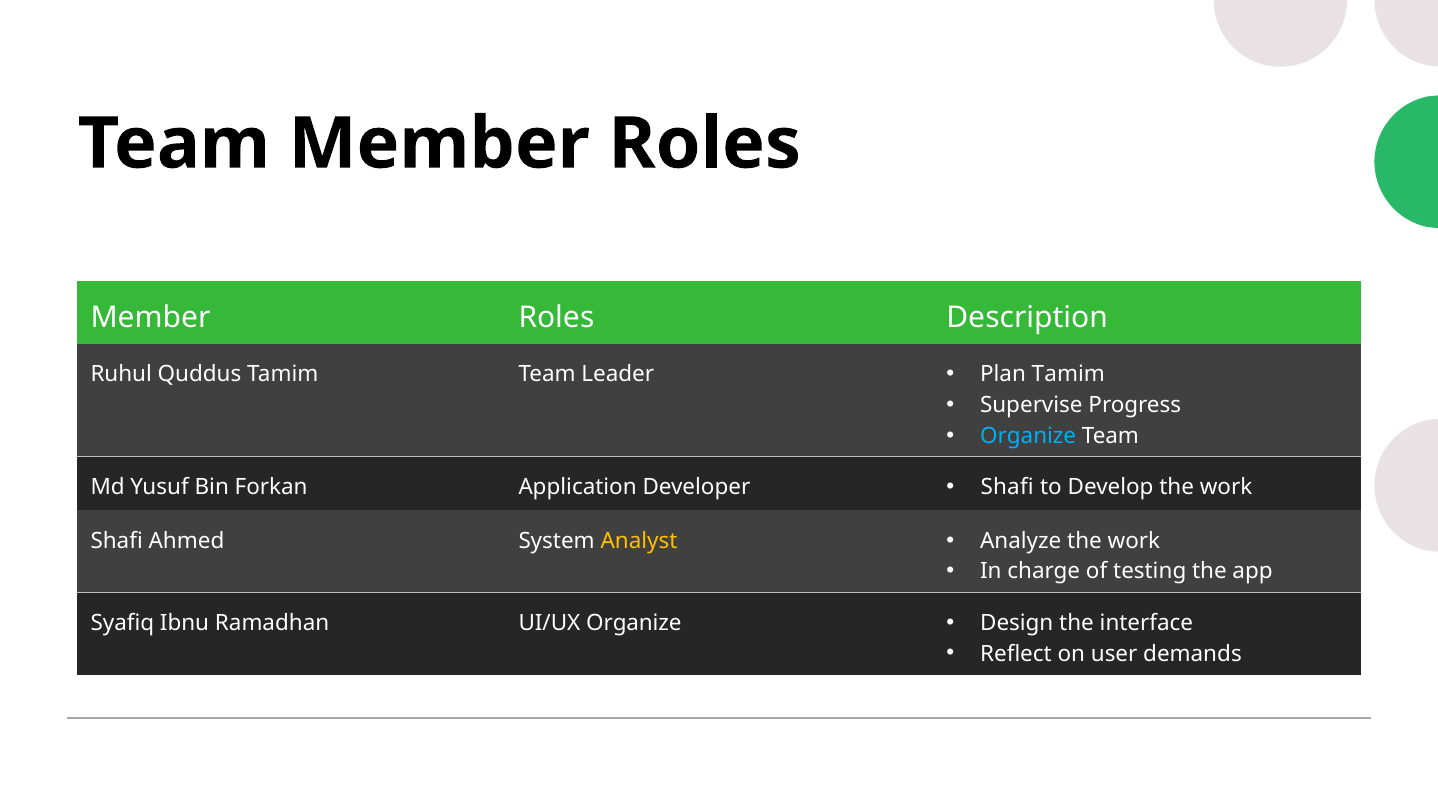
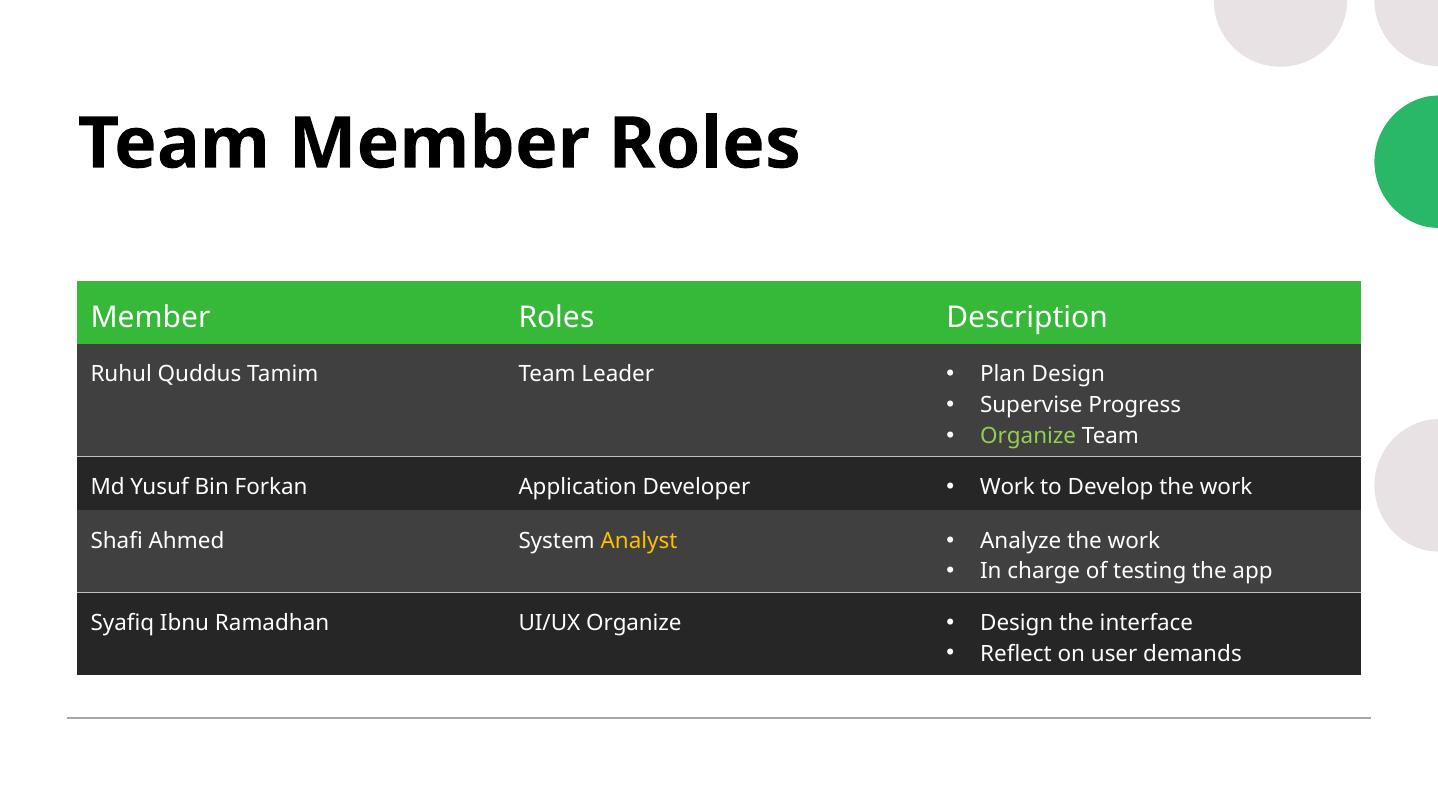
Plan Tamim: Tamim -> Design
Organize at (1028, 436) colour: light blue -> light green
Shafi at (1007, 487): Shafi -> Work
